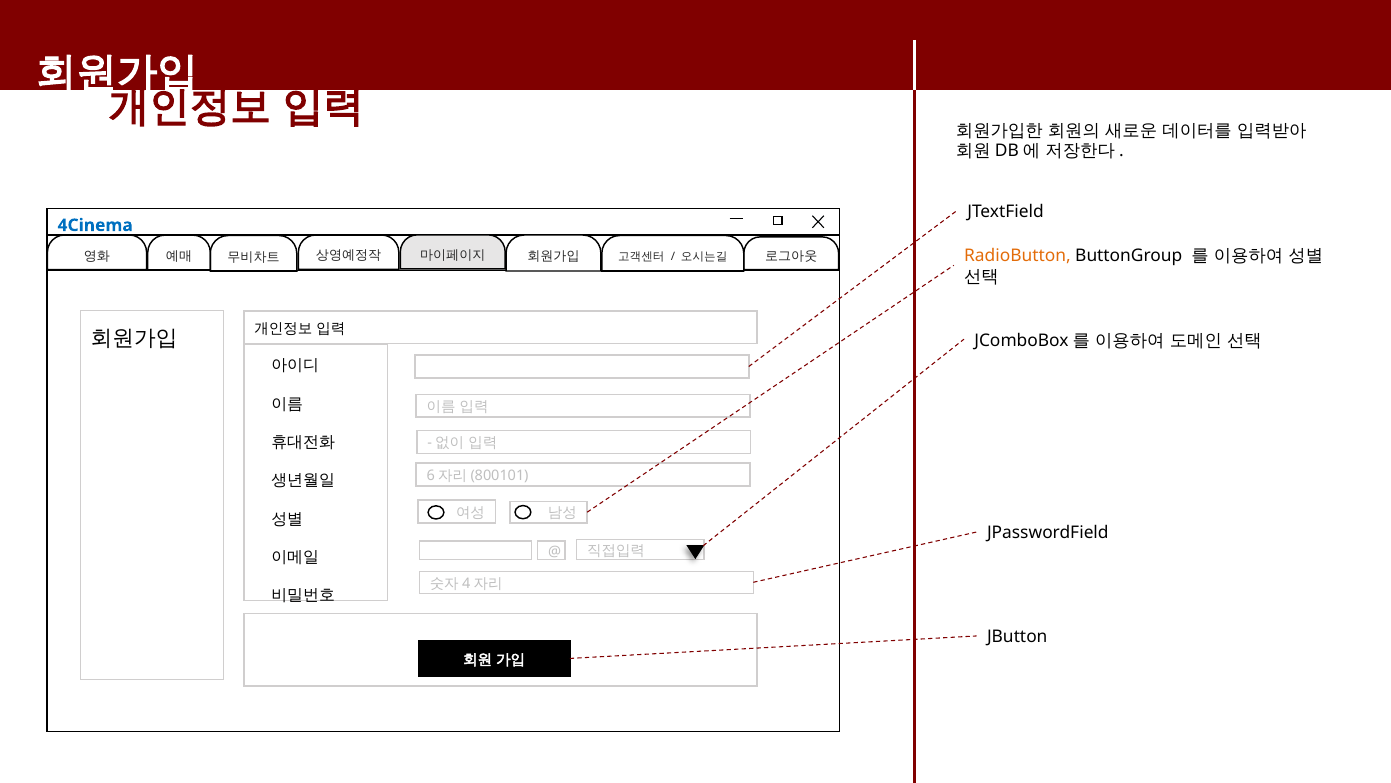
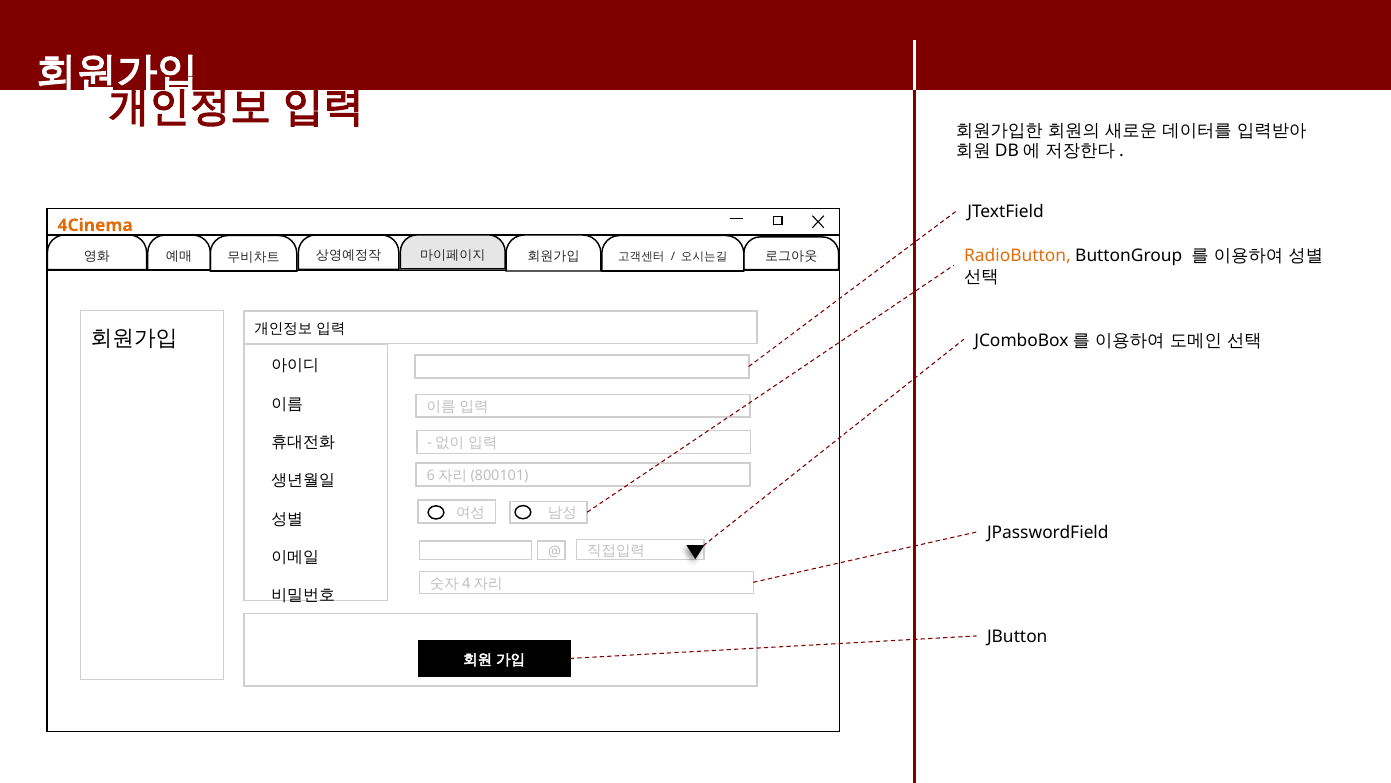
4Cinema colour: blue -> orange
